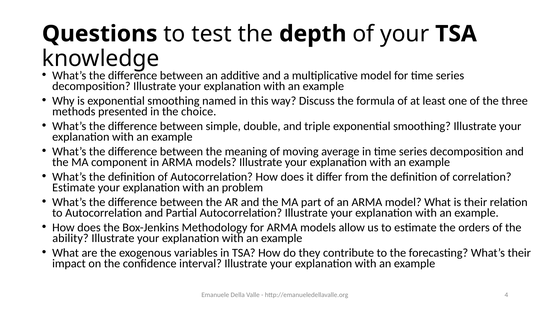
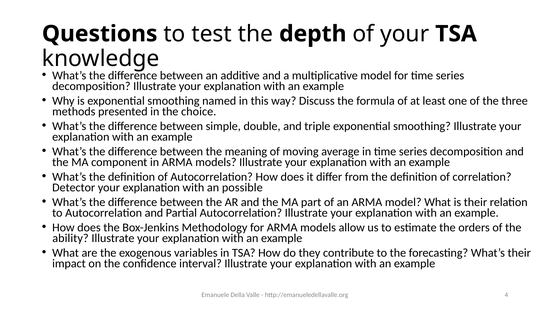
Estimate at (74, 188): Estimate -> Detector
problem: problem -> possible
